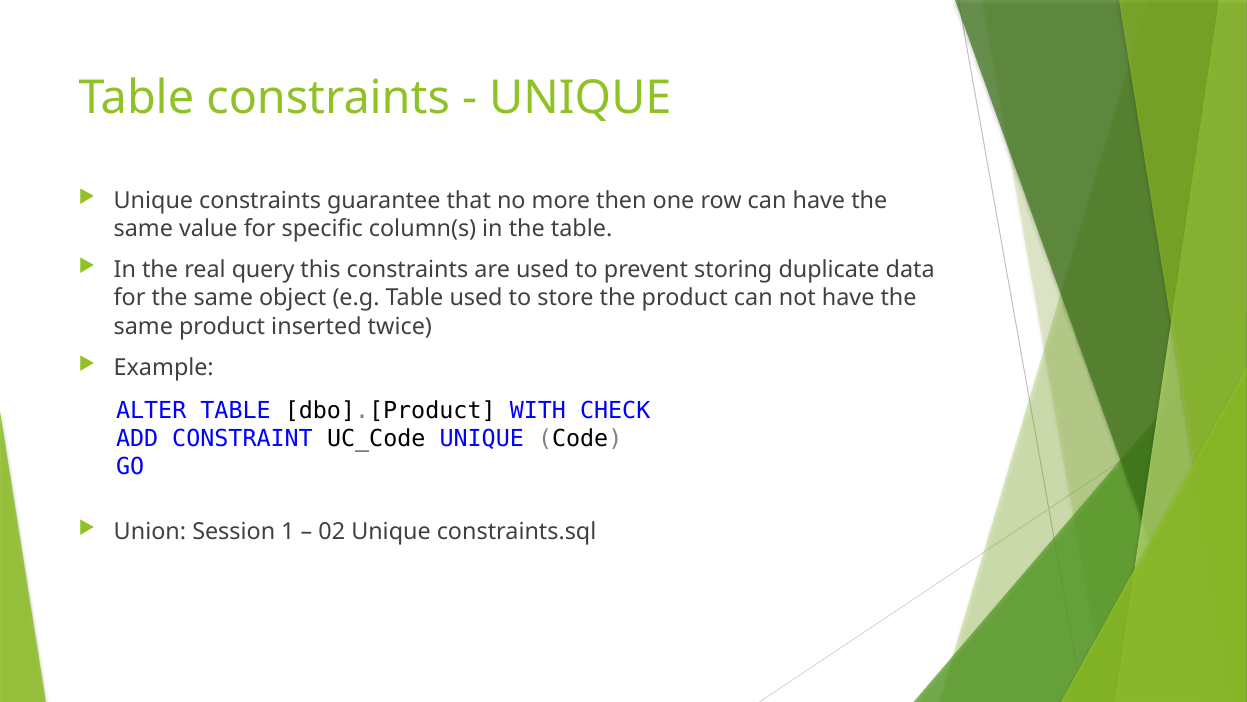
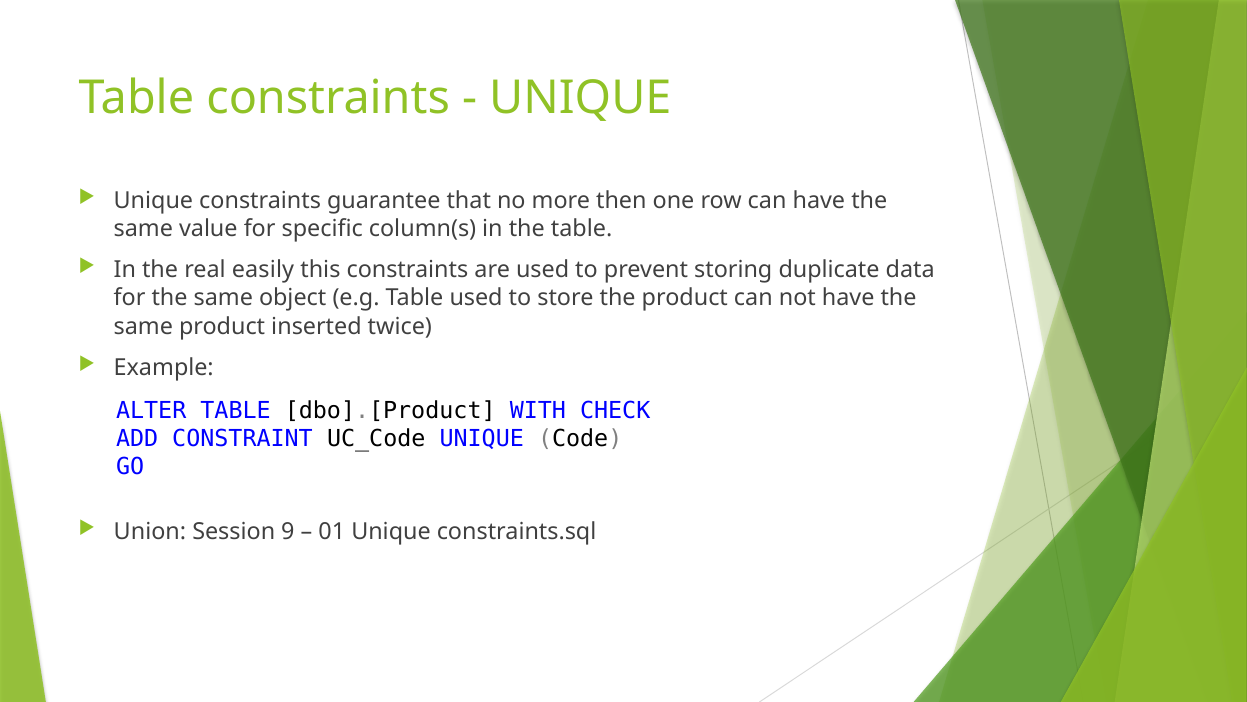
query: query -> easily
1: 1 -> 9
02: 02 -> 01
